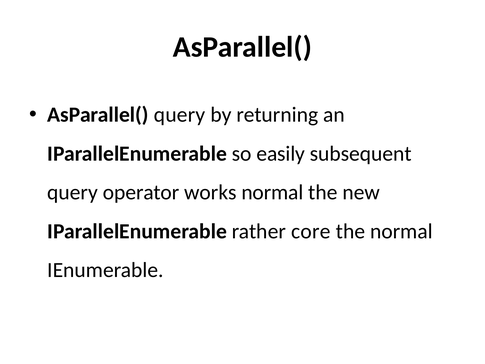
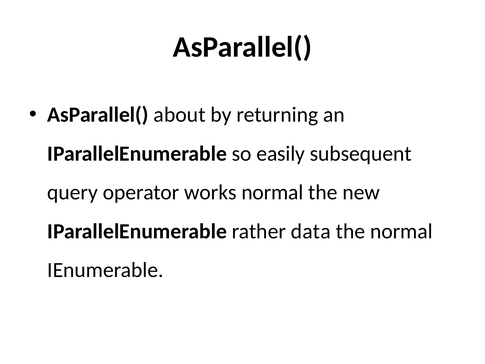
AsParallel( query: query -> about
core: core -> data
